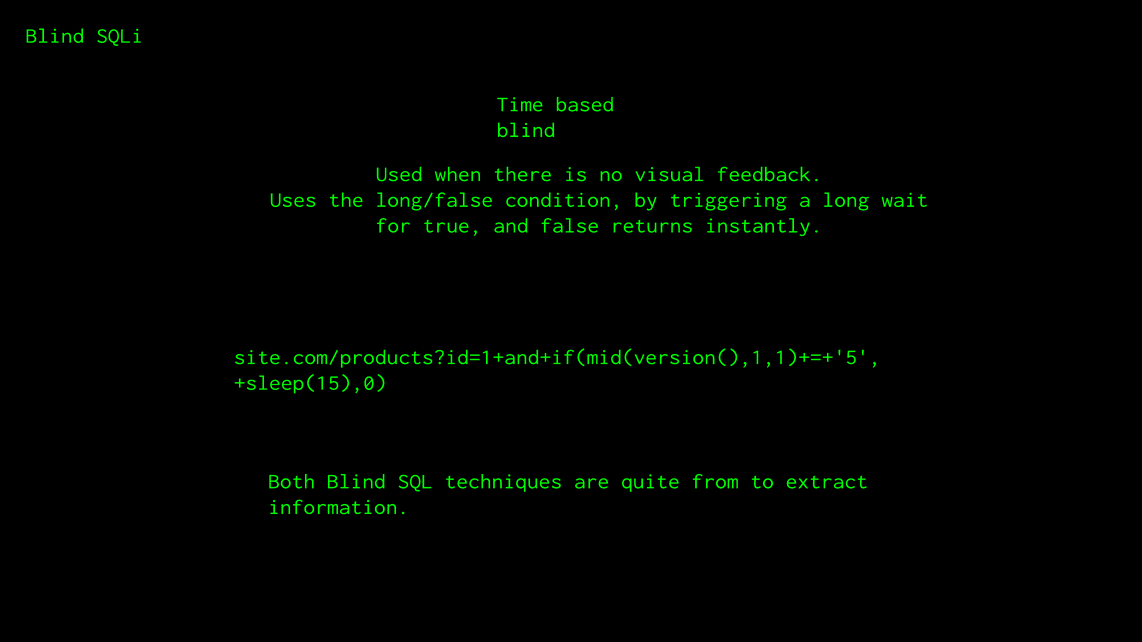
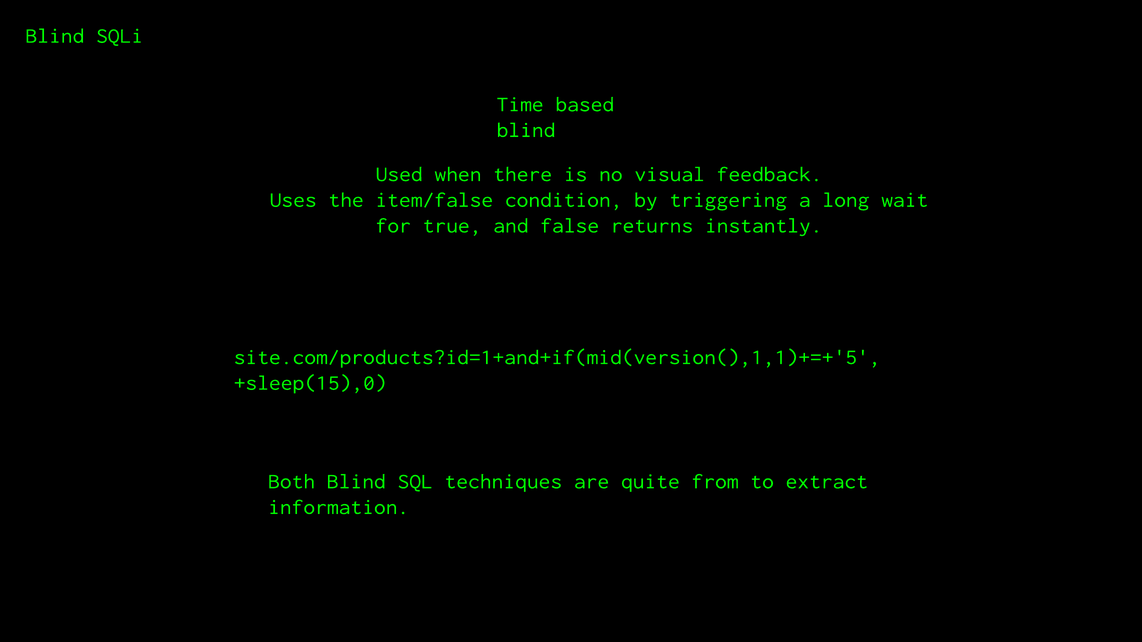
long/false: long/false -> item/false
